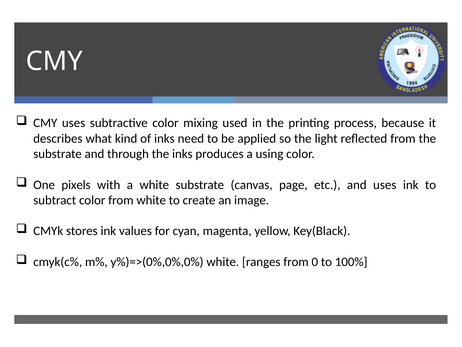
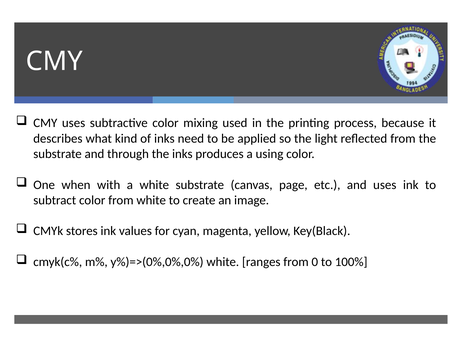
pixels: pixels -> when
